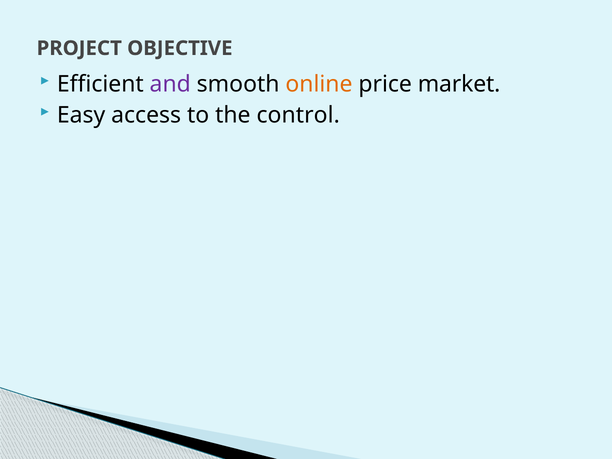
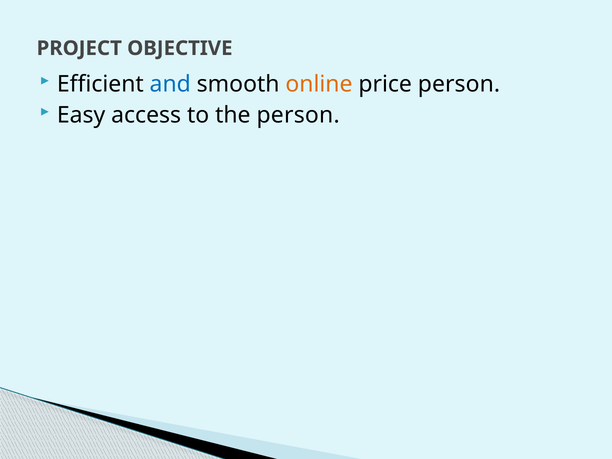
and colour: purple -> blue
price market: market -> person
the control: control -> person
